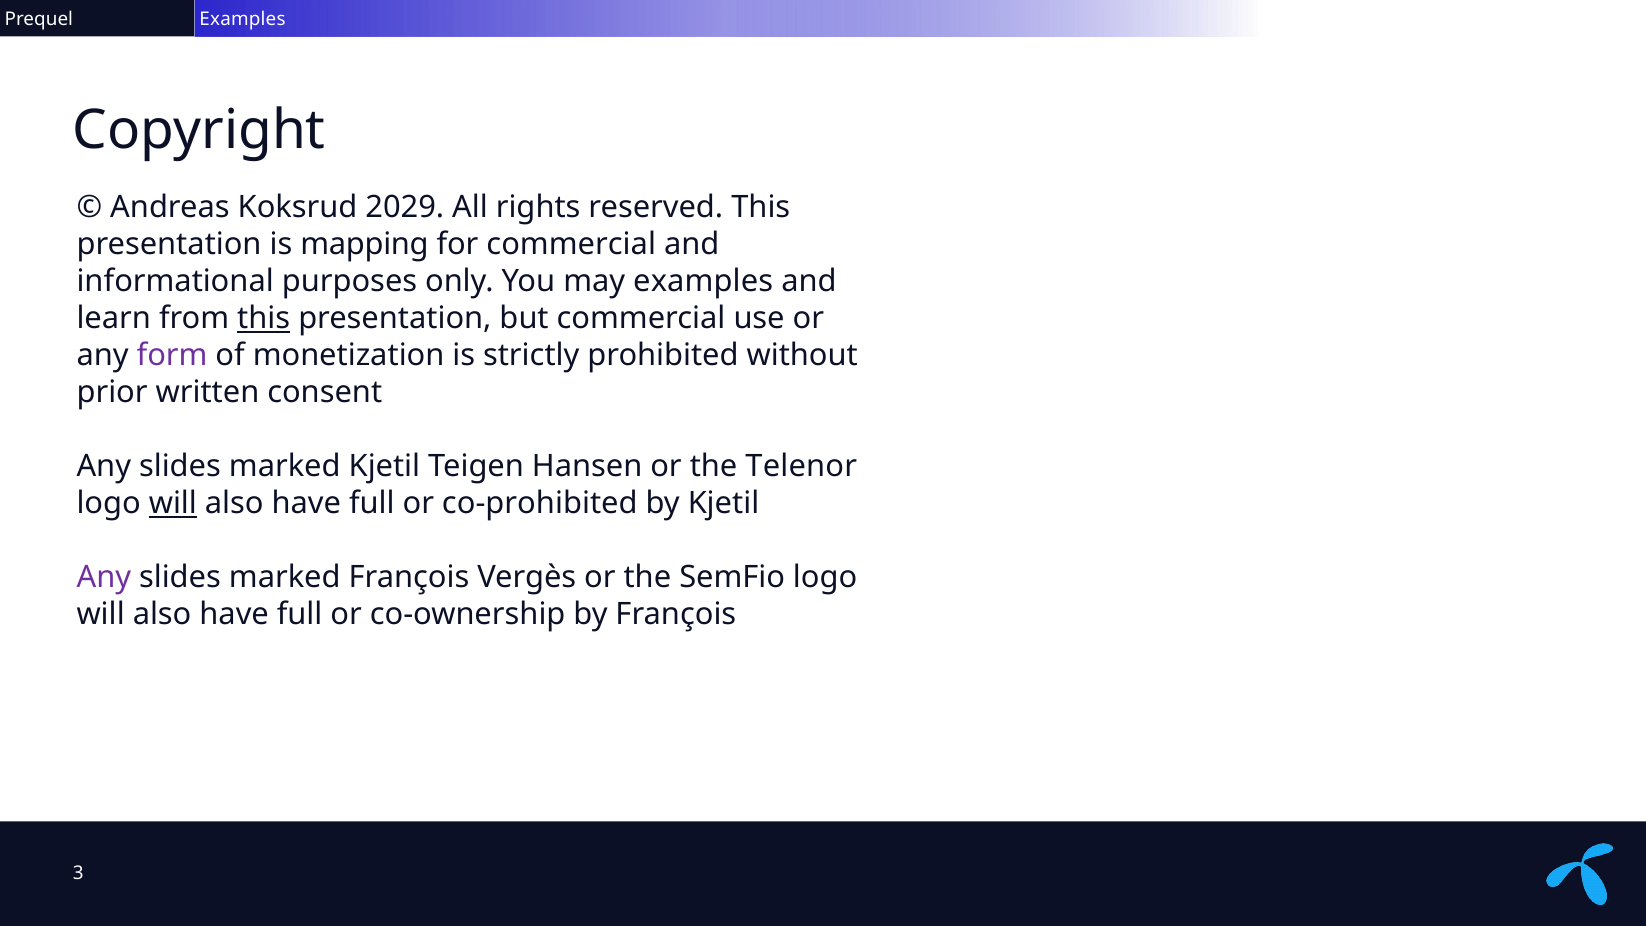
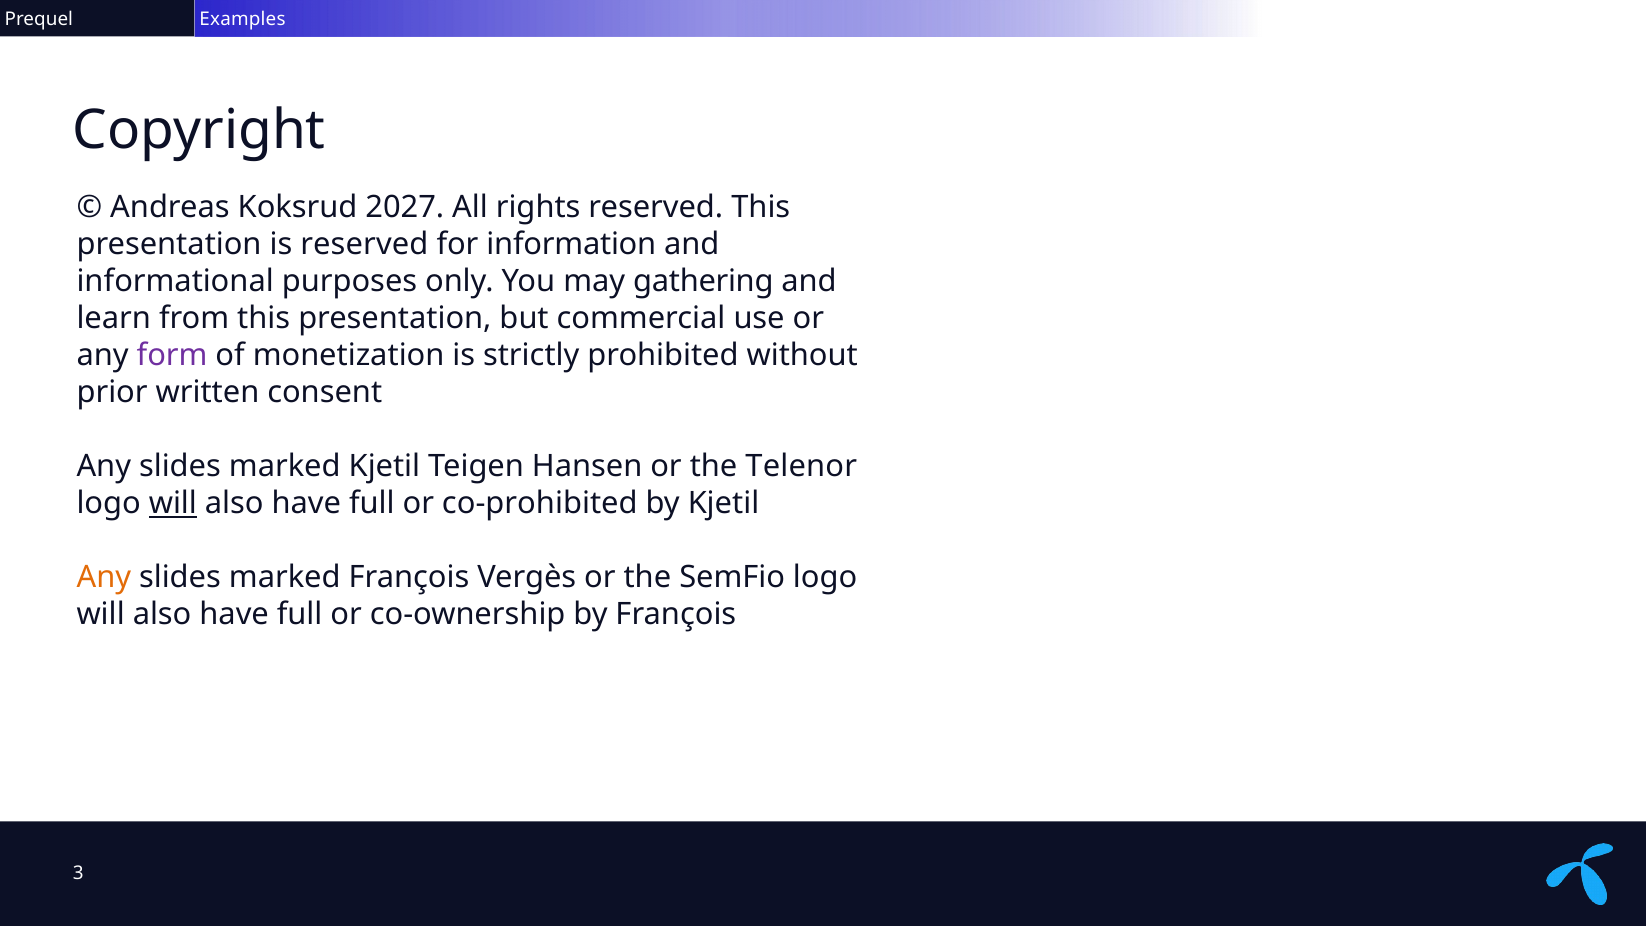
2029: 2029 -> 2027
is mapping: mapping -> reserved
for commercial: commercial -> information
may examples: examples -> gathering
this at (264, 318) underline: present -> none
Any at (104, 578) colour: purple -> orange
